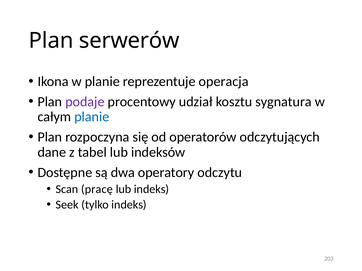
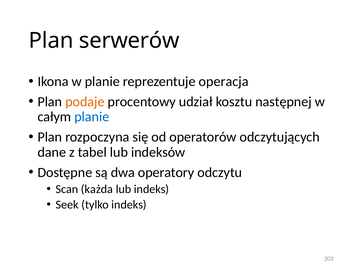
podaje colour: purple -> orange
sygnatura: sygnatura -> następnej
pracę: pracę -> każda
